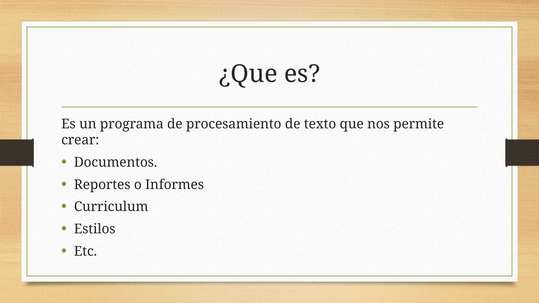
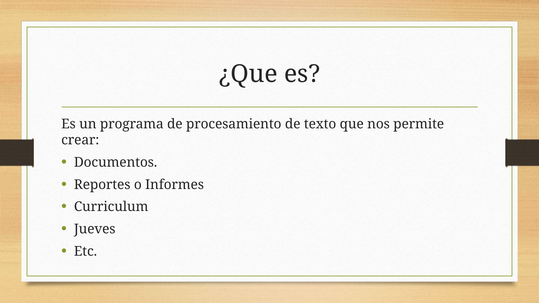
Estilos: Estilos -> Jueves
